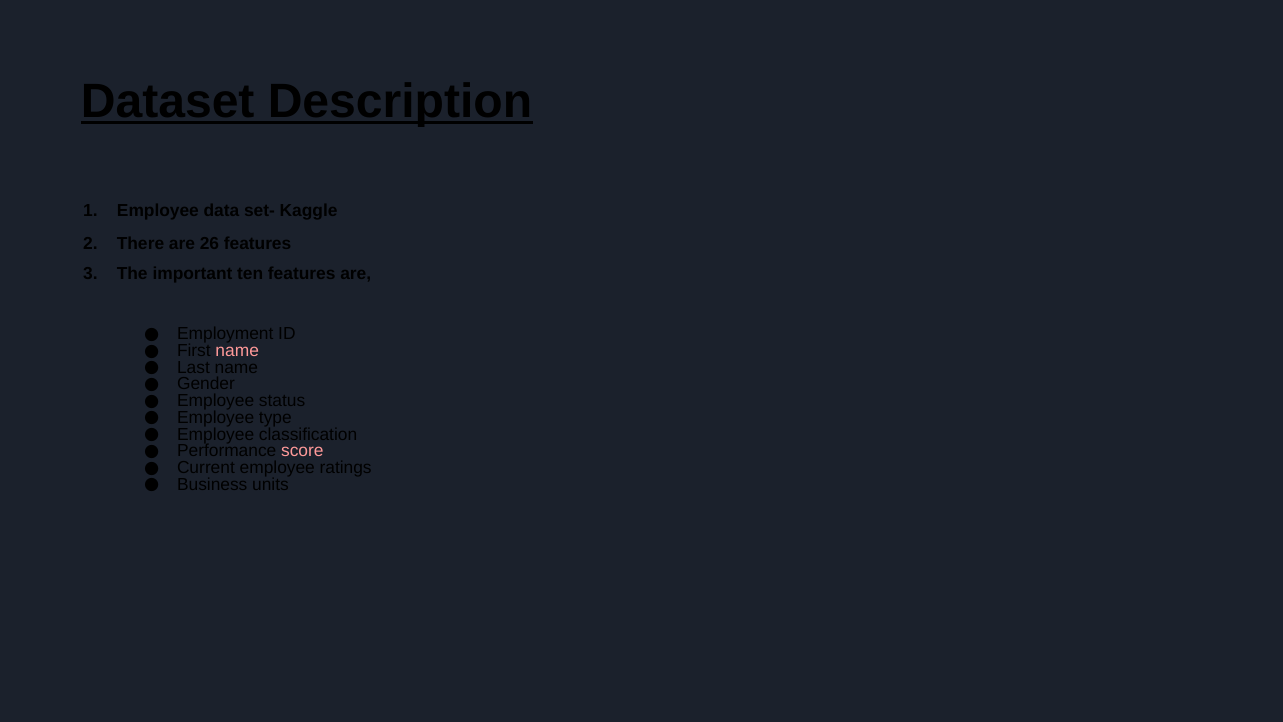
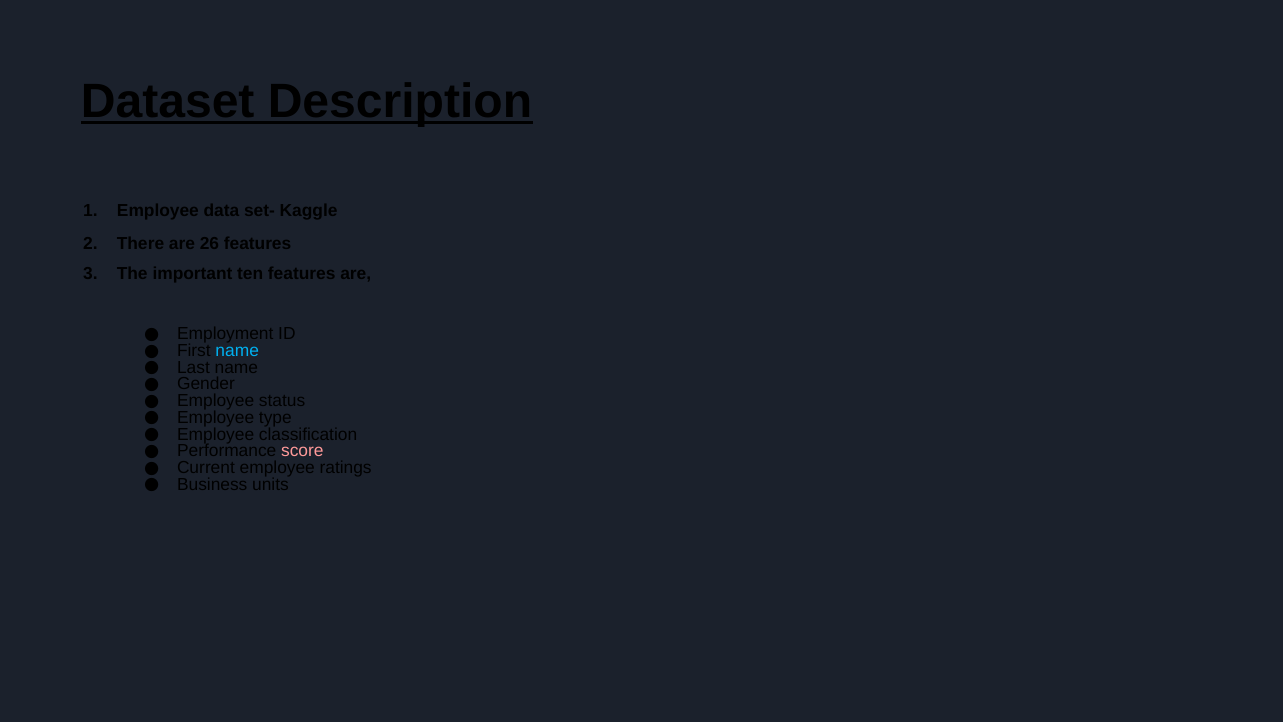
name at (237, 351) colour: pink -> light blue
